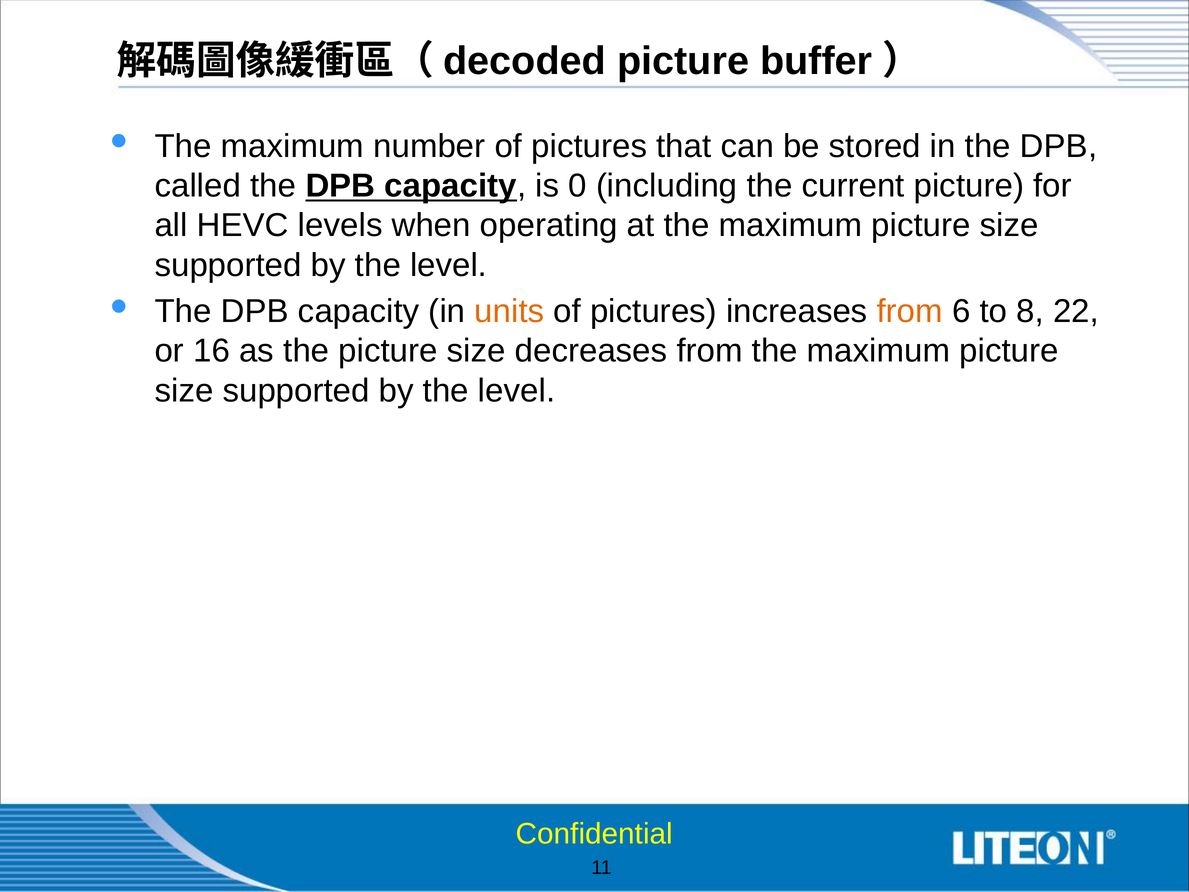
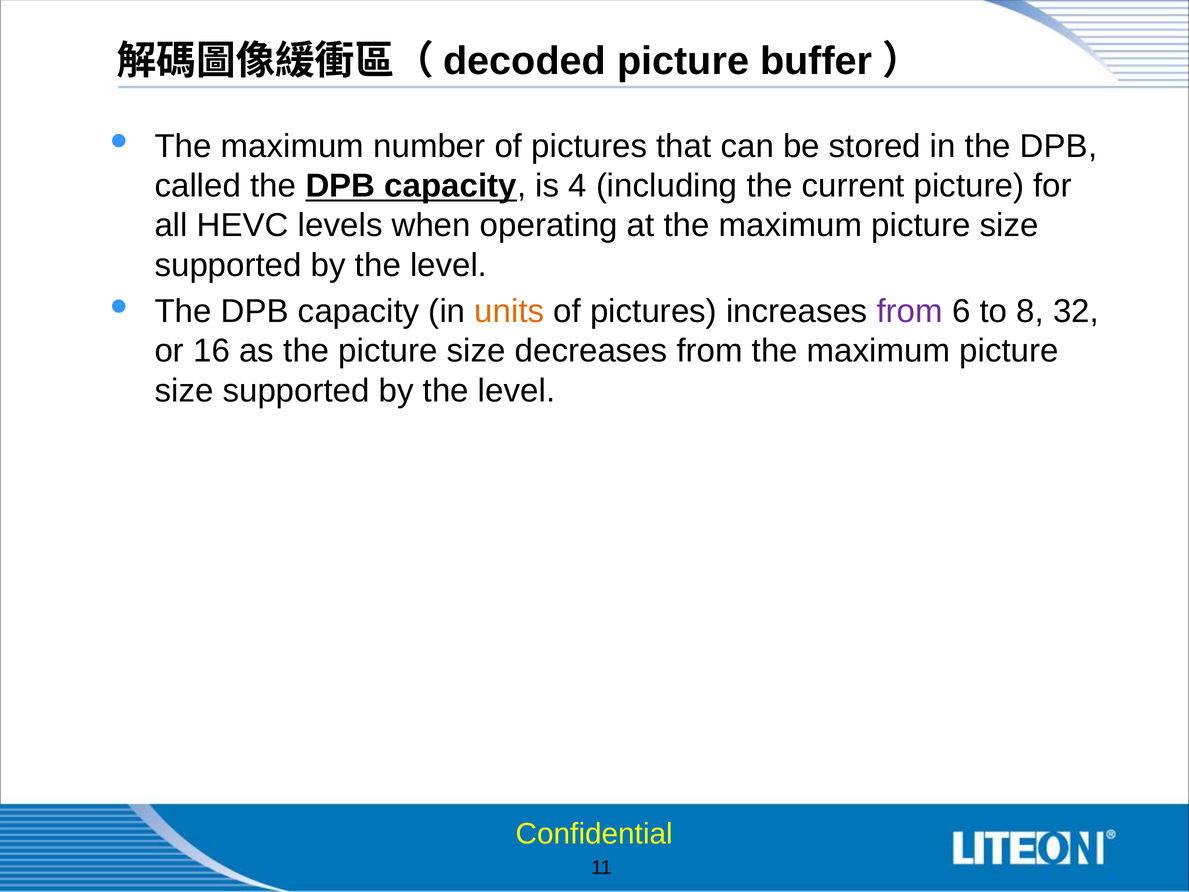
0: 0 -> 4
from at (910, 311) colour: orange -> purple
22: 22 -> 32
